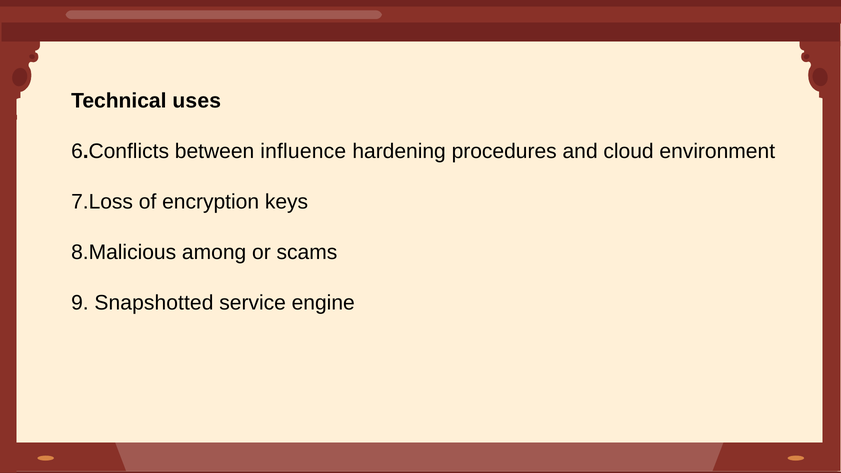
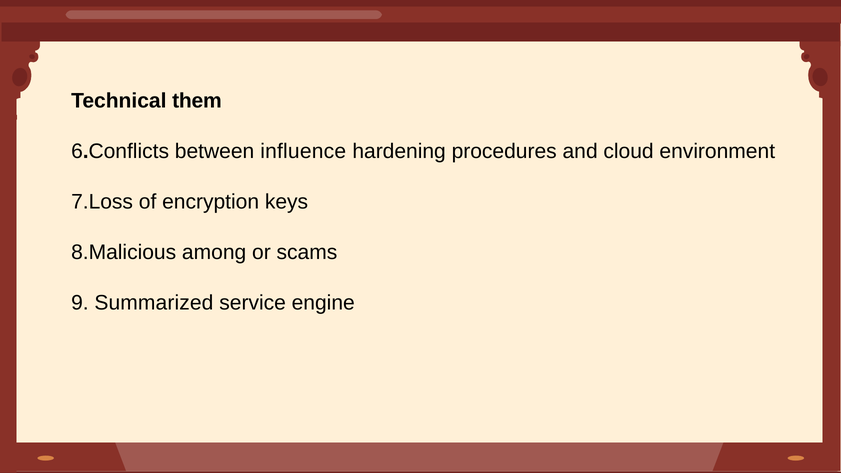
uses: uses -> them
Snapshotted: Snapshotted -> Summarized
